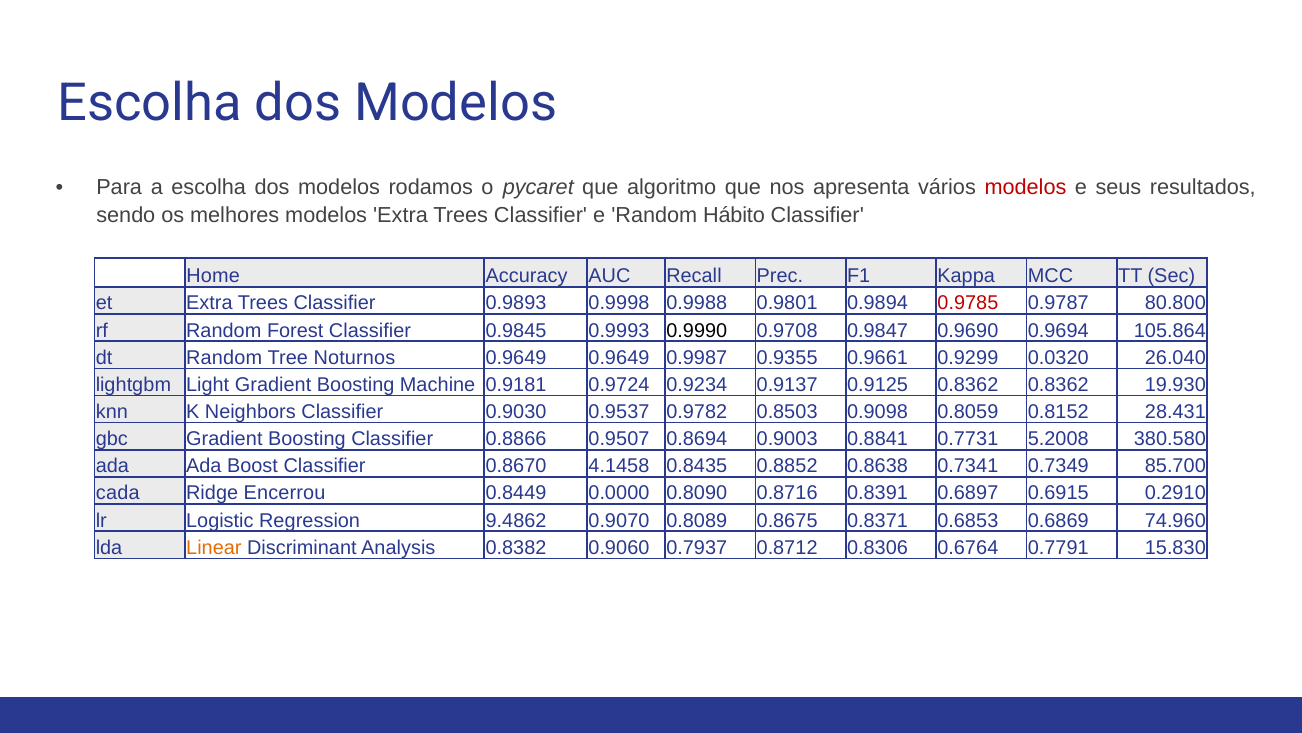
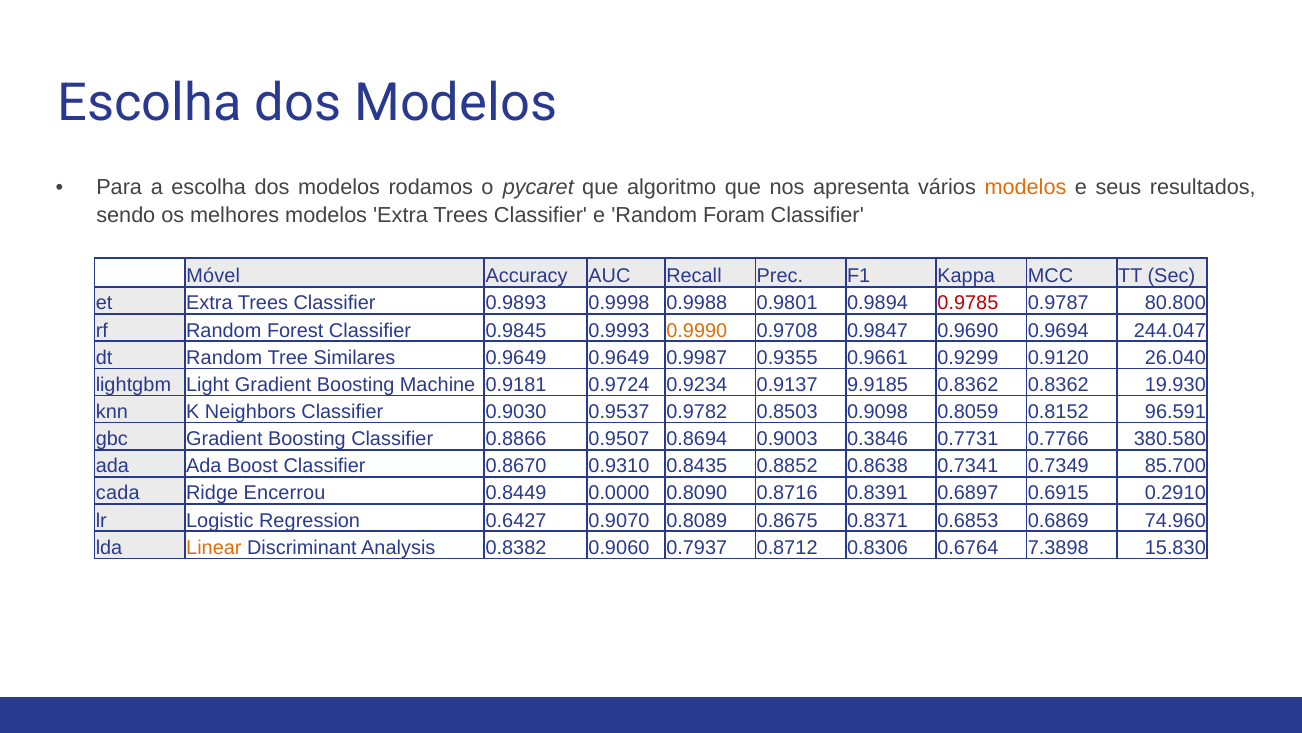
modelos at (1025, 187) colour: red -> orange
Hábito: Hábito -> Foram
Home: Home -> Móvel
0.9990 colour: black -> orange
105.864: 105.864 -> 244.047
Noturnos: Noturnos -> Similares
0.0320: 0.0320 -> 0.9120
0.9125: 0.9125 -> 9.9185
28.431: 28.431 -> 96.591
0.8841: 0.8841 -> 0.3846
5.2008: 5.2008 -> 0.7766
4.1458: 4.1458 -> 0.9310
9.4862: 9.4862 -> 0.6427
0.7791: 0.7791 -> 7.3898
